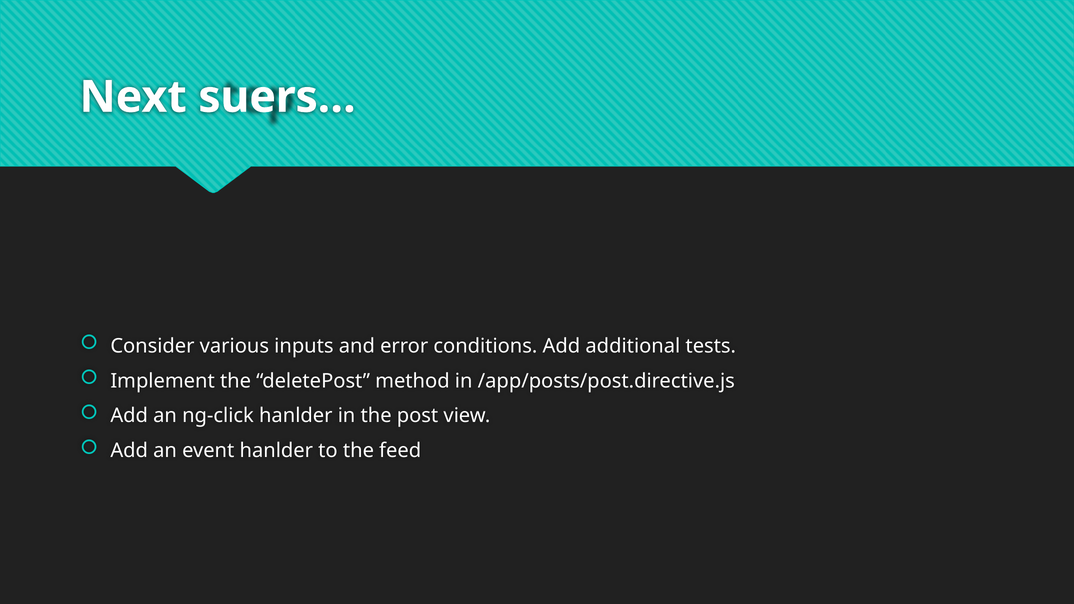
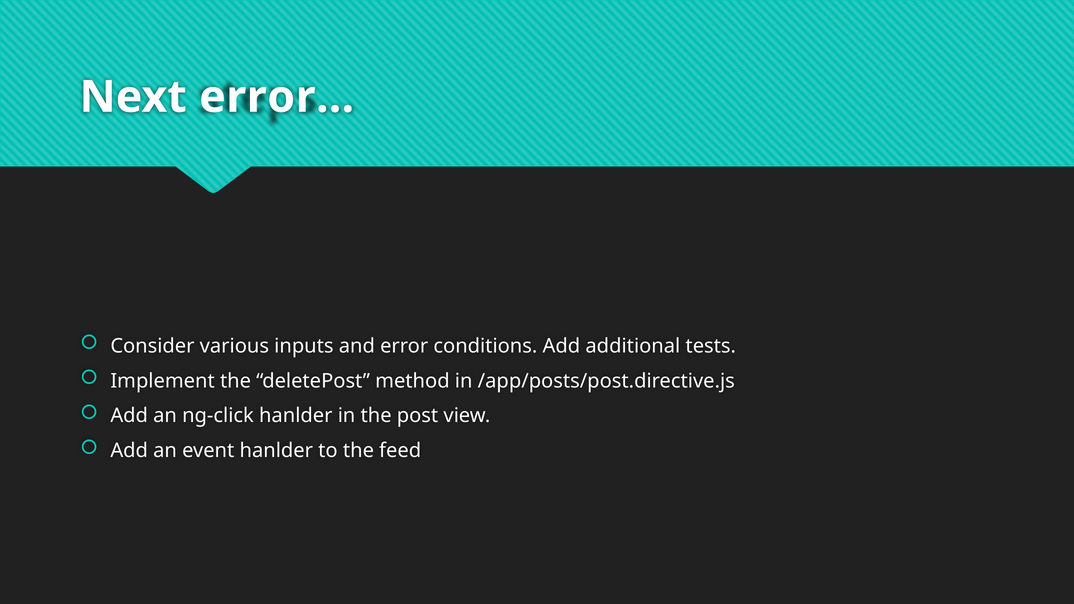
suers…: suers… -> error…
